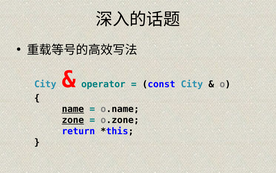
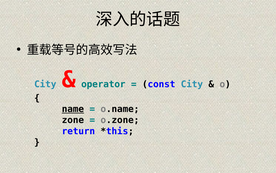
zone underline: present -> none
